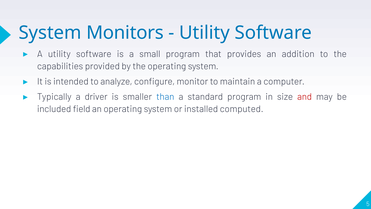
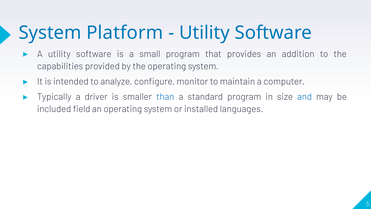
Monitors: Monitors -> Platform
and colour: red -> blue
computed: computed -> languages
